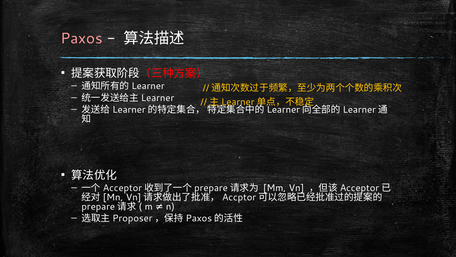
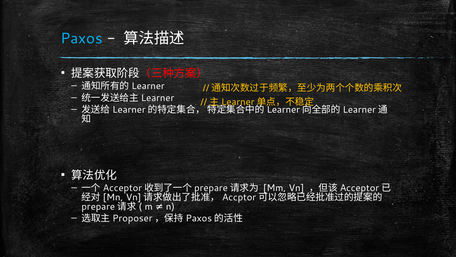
Paxos colour: pink -> light blue
